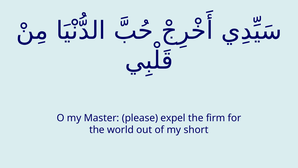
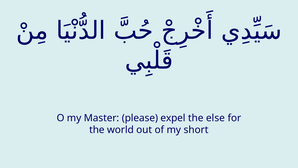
firm: firm -> else
